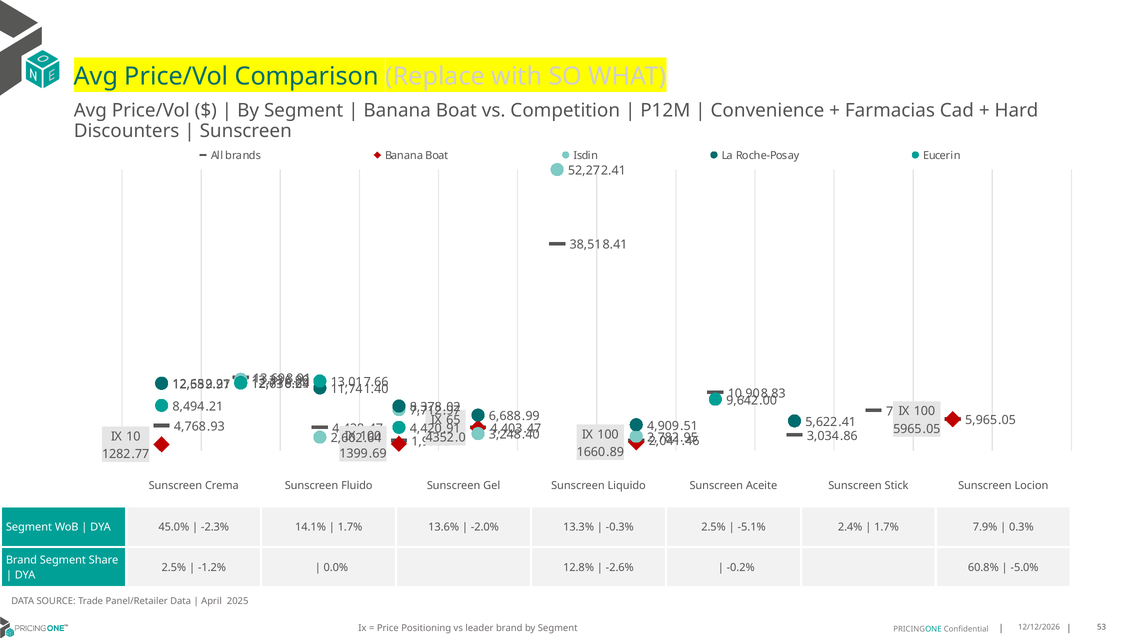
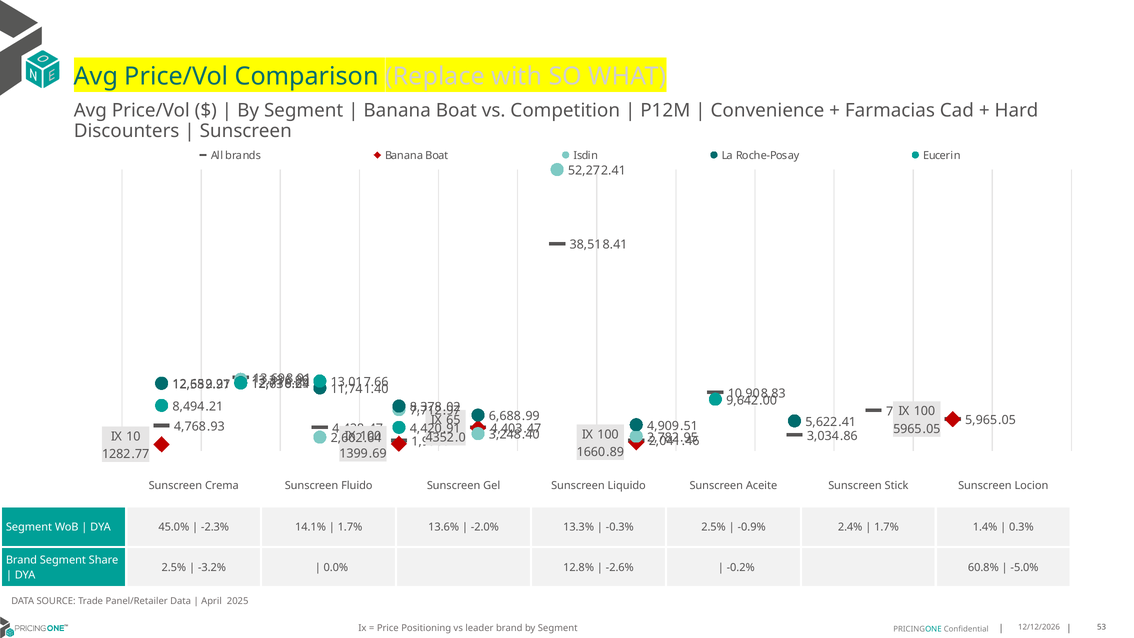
-5.1%: -5.1% -> -0.9%
7.9%: 7.9% -> 1.4%
-1.2%: -1.2% -> -3.2%
